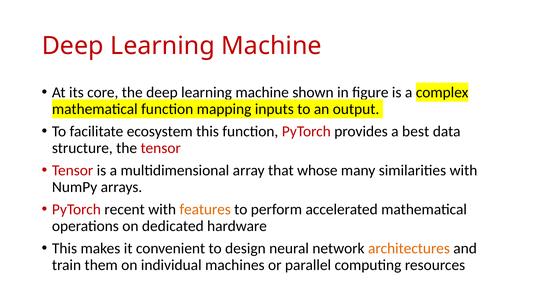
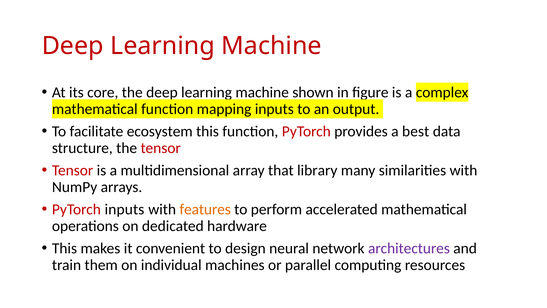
whose: whose -> library
PyTorch recent: recent -> inputs
architectures colour: orange -> purple
